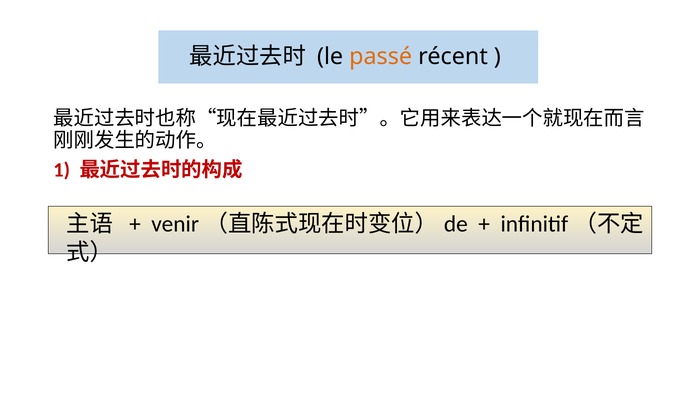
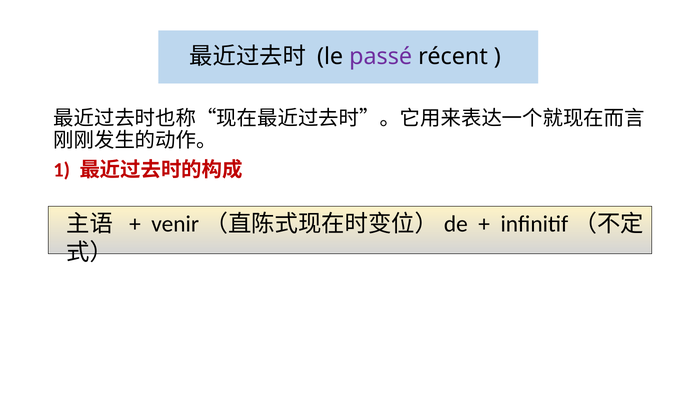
passé colour: orange -> purple
